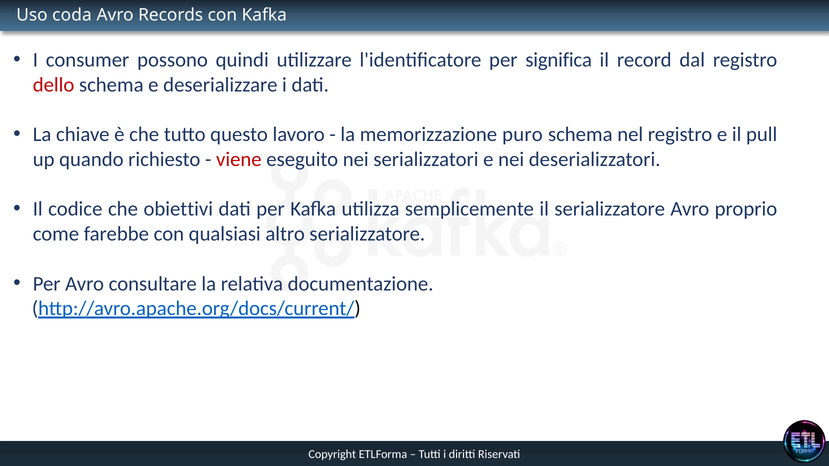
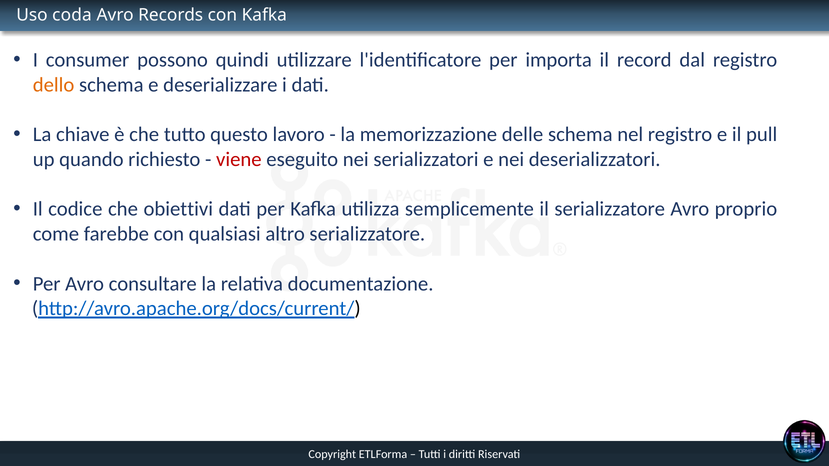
significa: significa -> importa
dello colour: red -> orange
puro: puro -> delle
